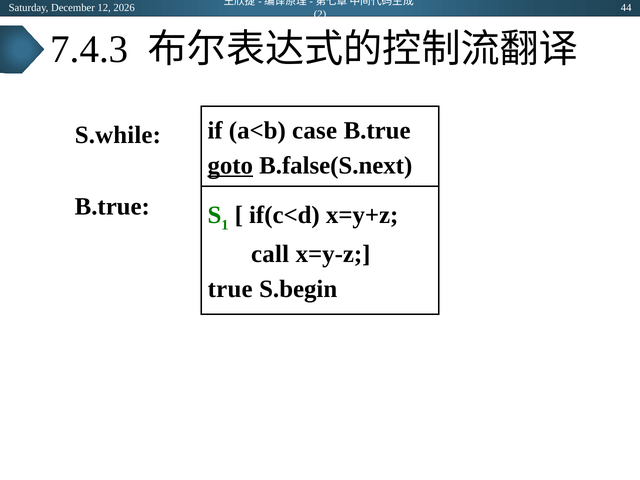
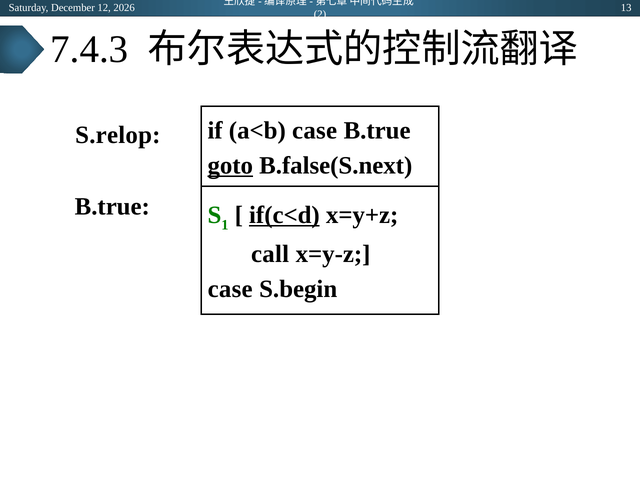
44: 44 -> 13
S.while: S.while -> S.relop
if(c<d underline: none -> present
true at (230, 289): true -> case
